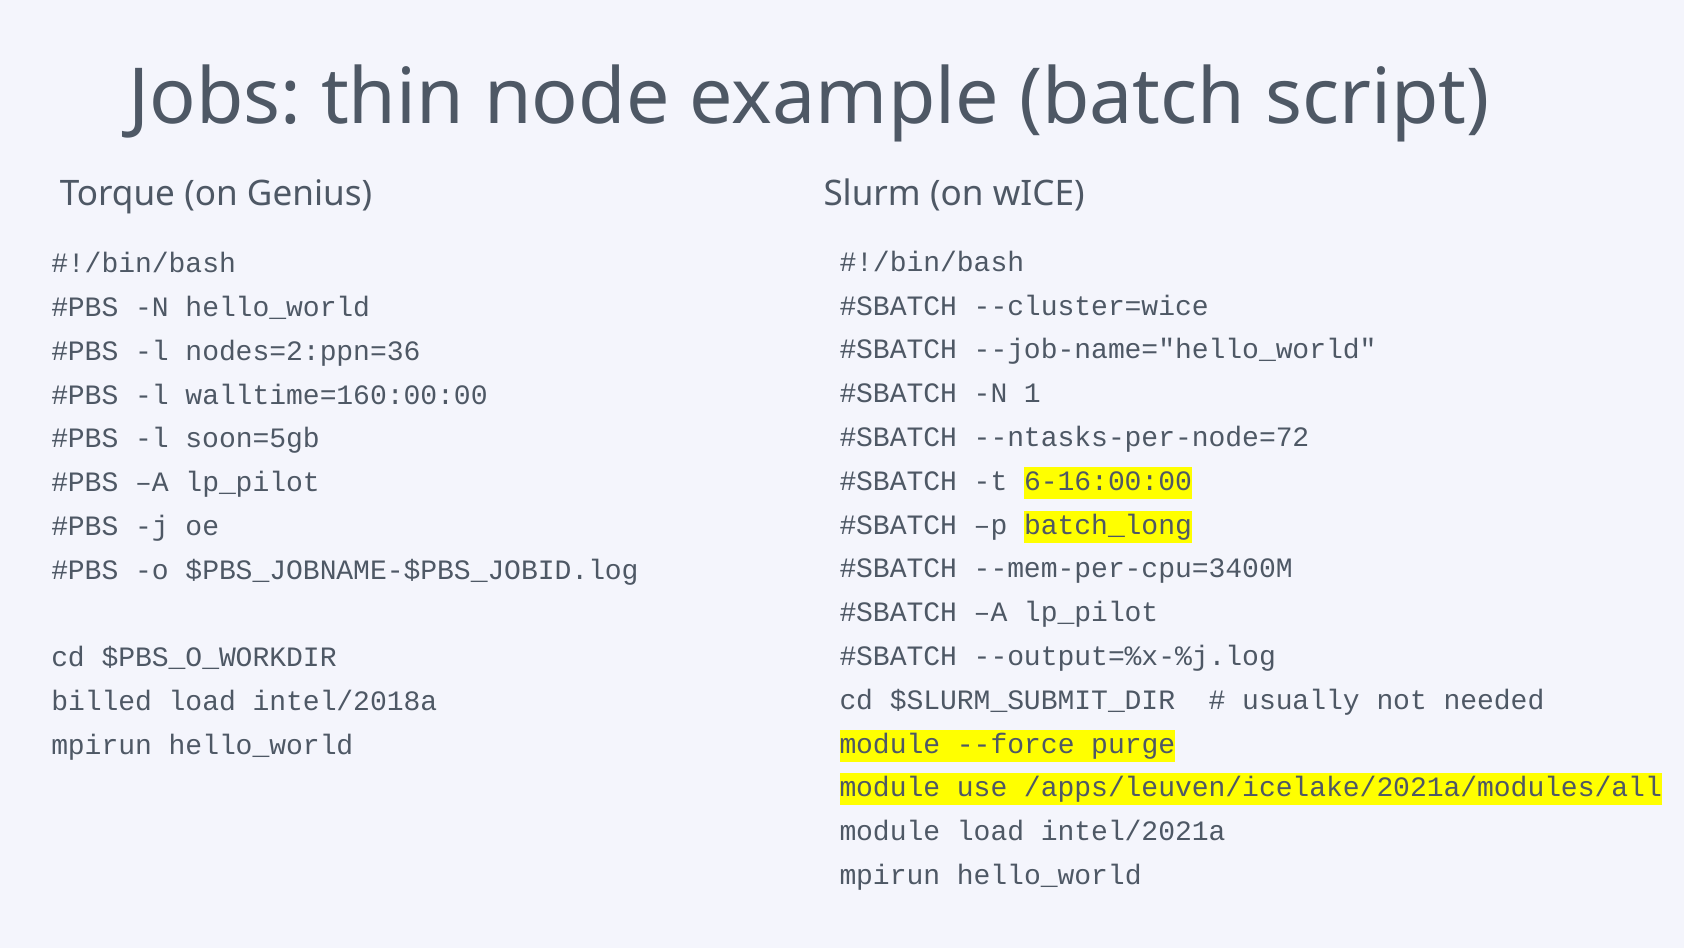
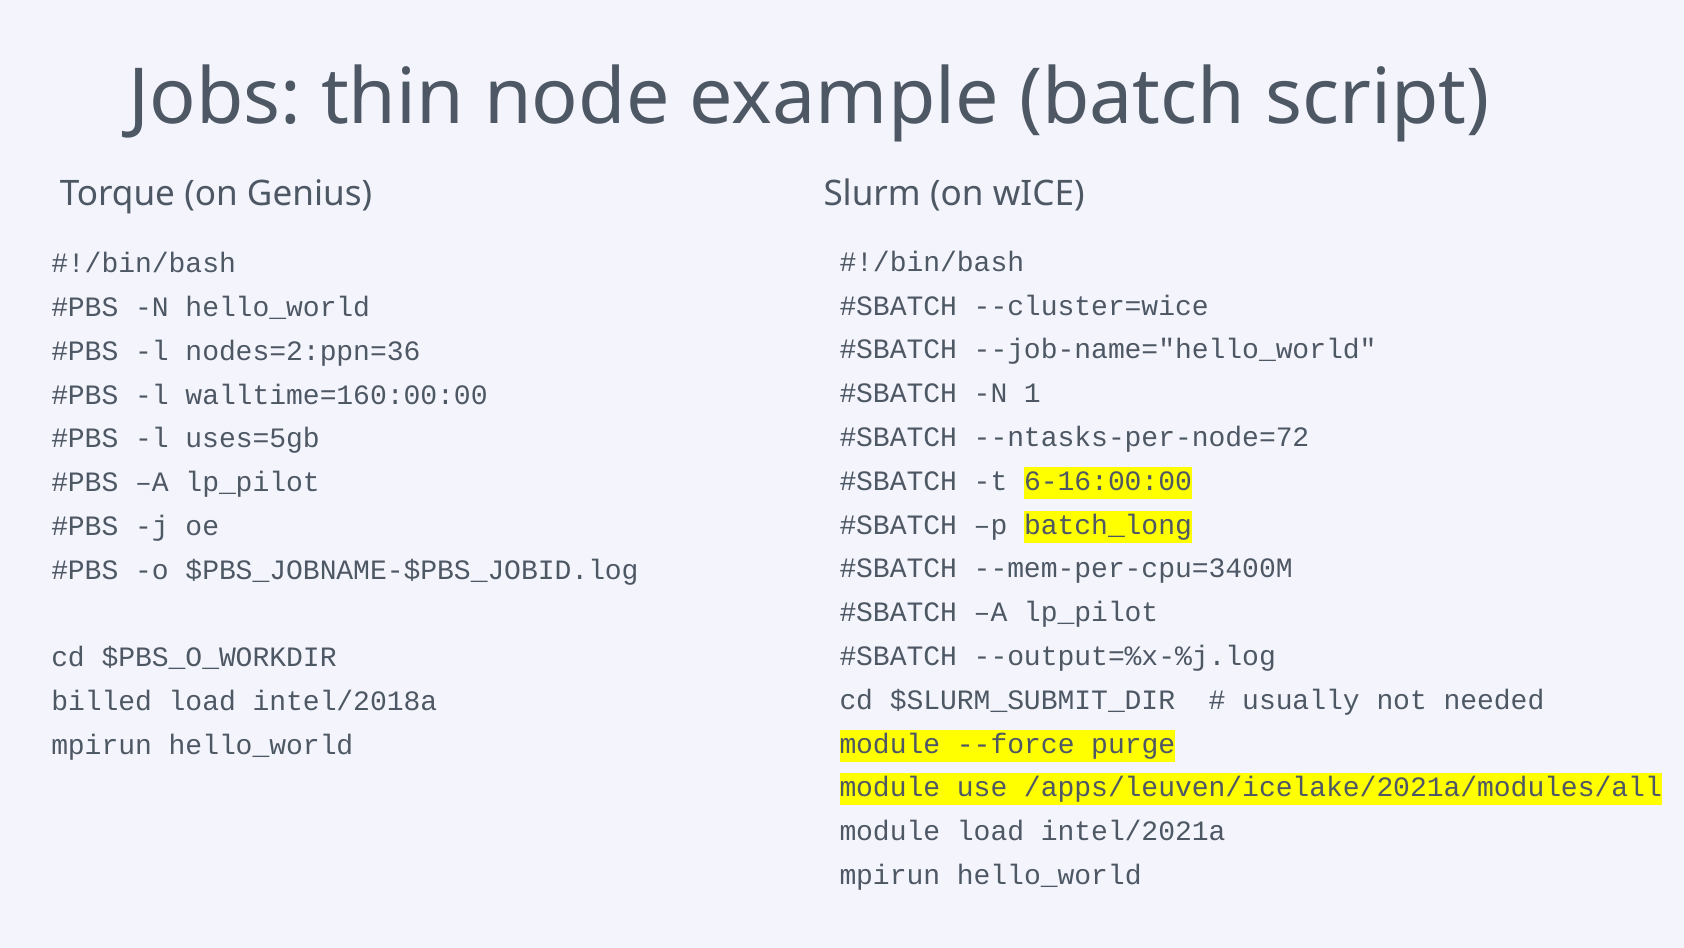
soon=5gb: soon=5gb -> uses=5gb
